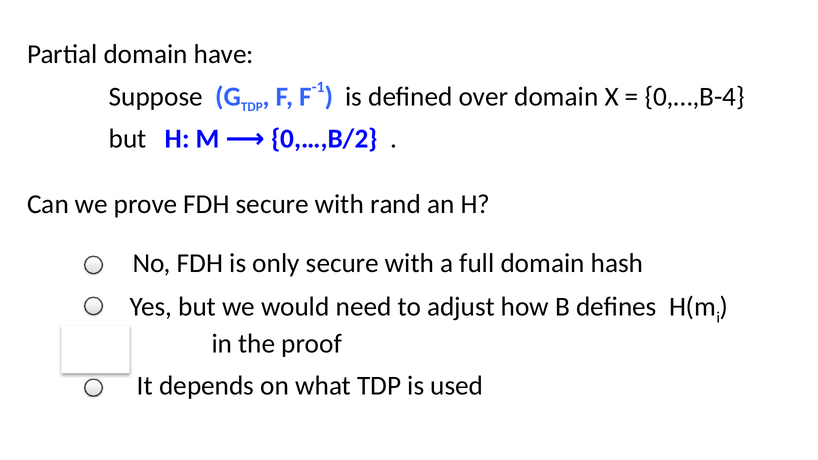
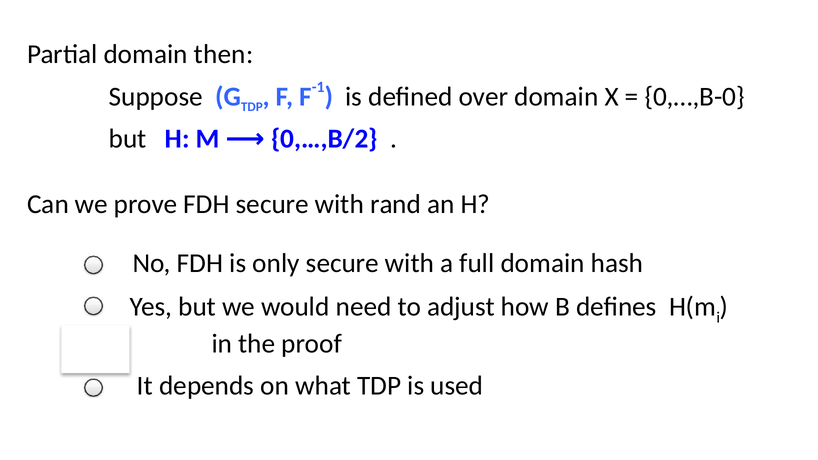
have: have -> then
0,…,B-4: 0,…,B-4 -> 0,…,B-0
